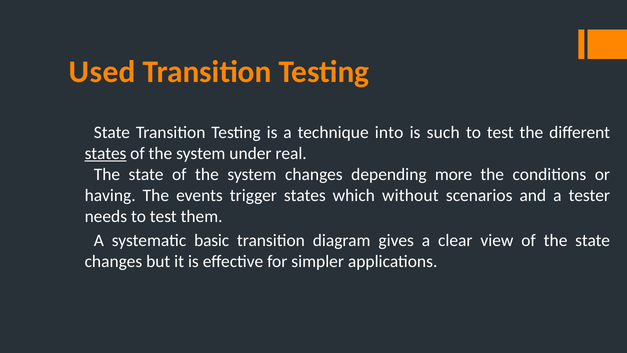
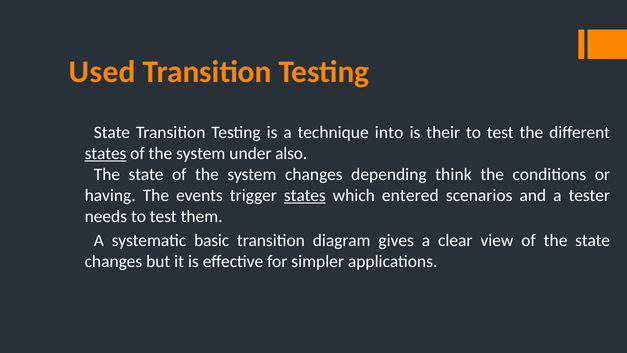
such: such -> their
real: real -> also
more: more -> think
states at (305, 195) underline: none -> present
without: without -> entered
